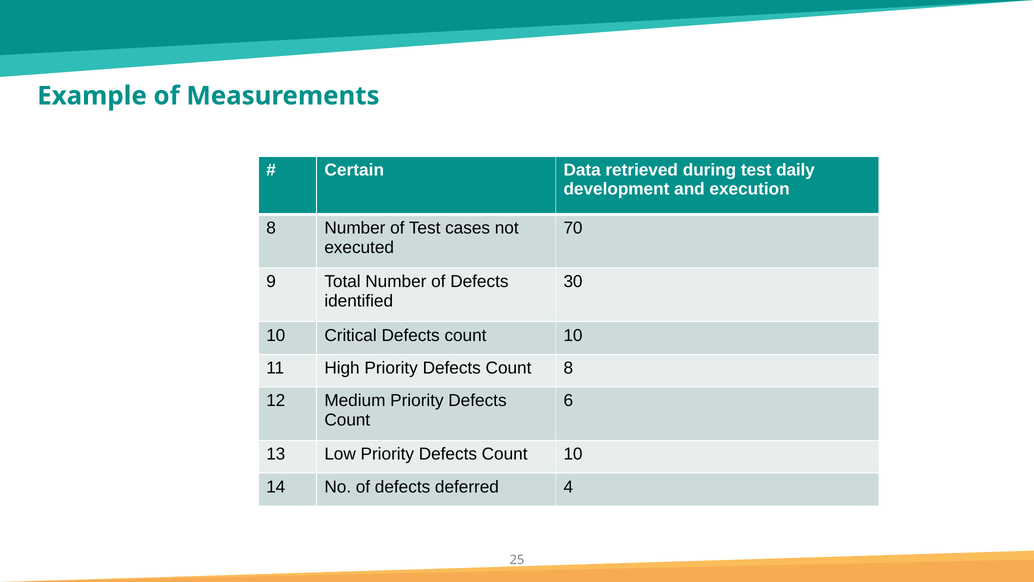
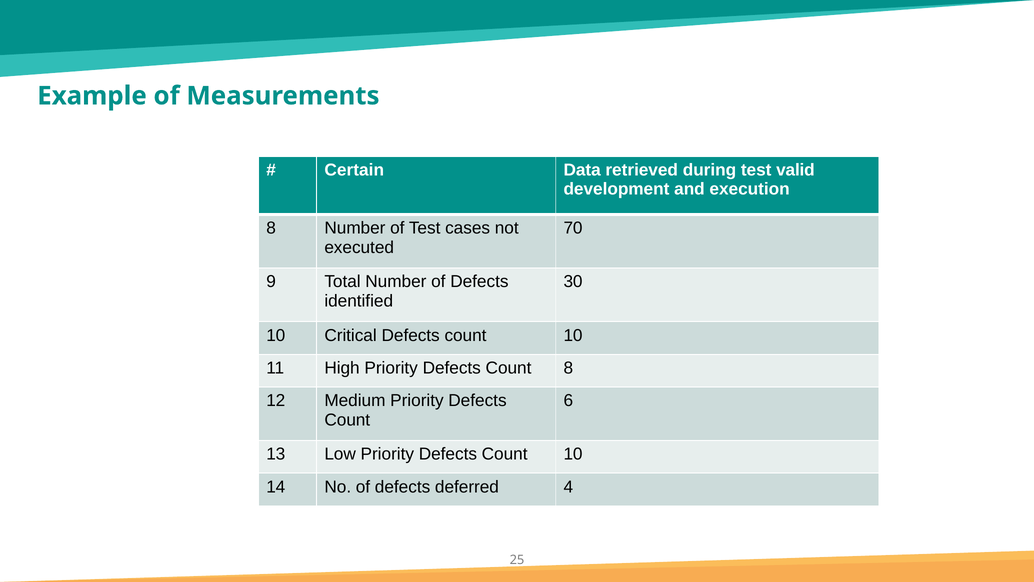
daily: daily -> valid
